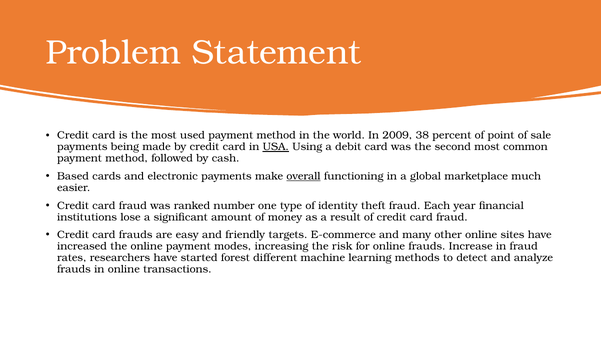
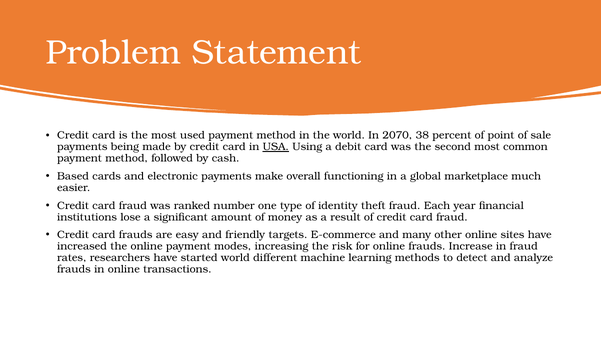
2009: 2009 -> 2070
overall underline: present -> none
started forest: forest -> world
